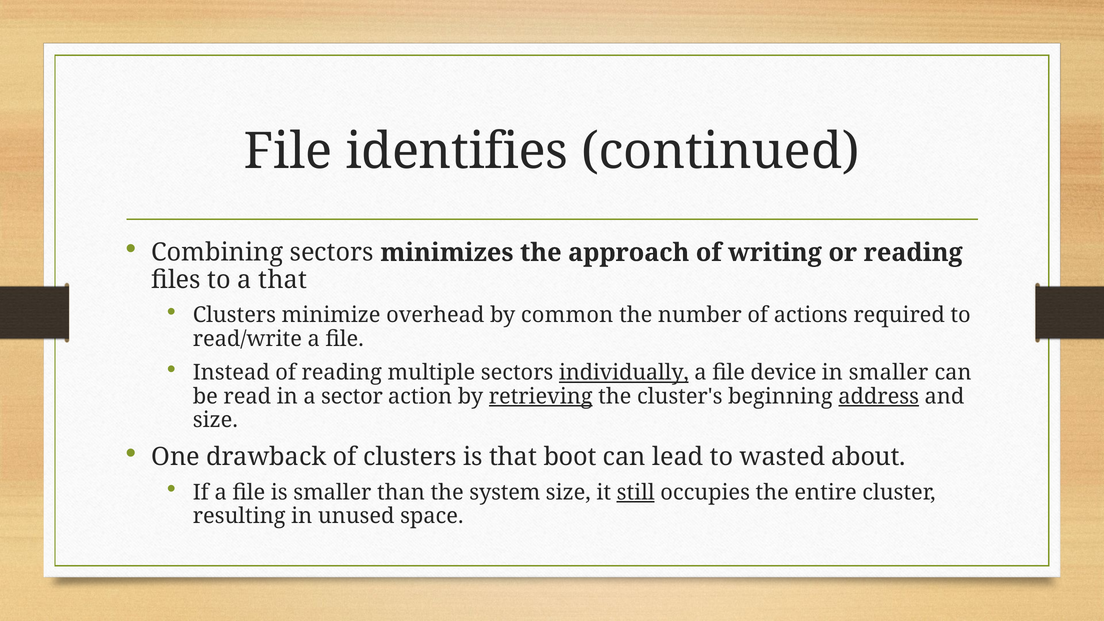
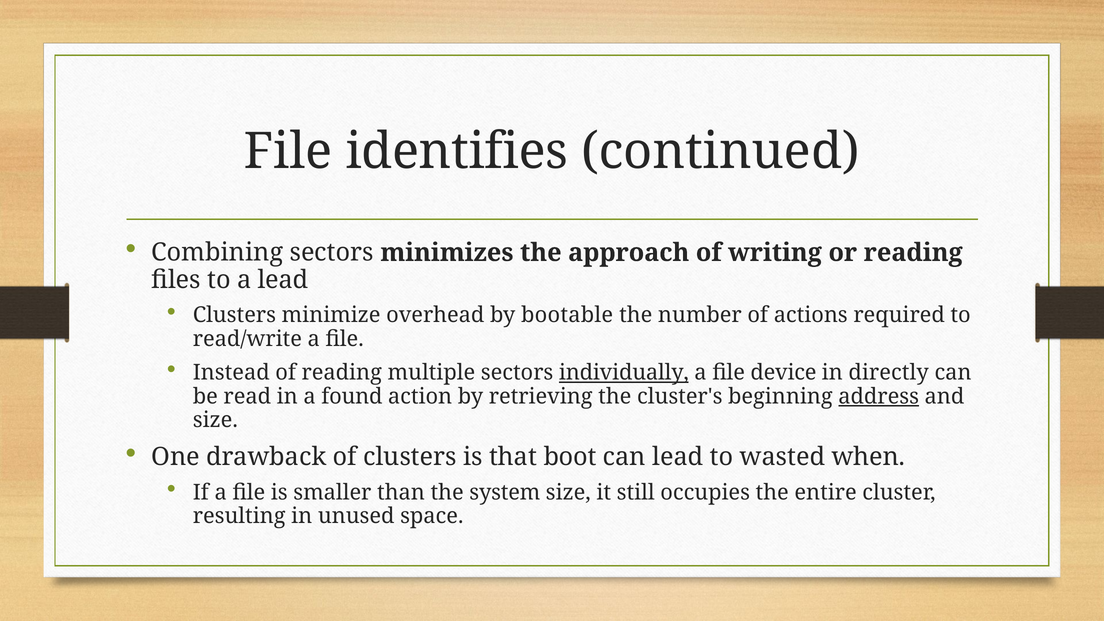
a that: that -> lead
common: common -> bootable
in smaller: smaller -> directly
sector: sector -> found
retrieving underline: present -> none
about: about -> when
still underline: present -> none
